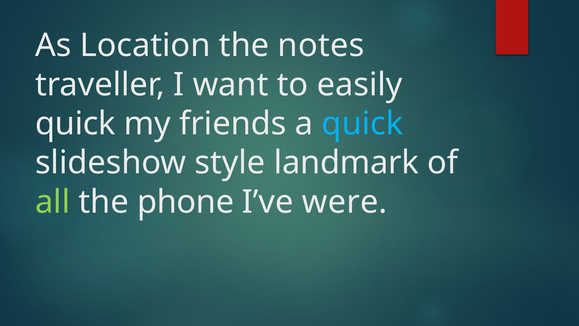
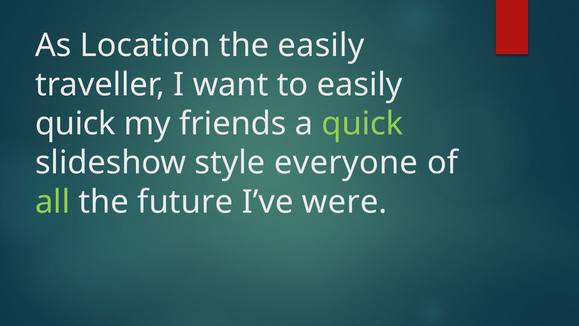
the notes: notes -> easily
quick at (362, 124) colour: light blue -> light green
landmark: landmark -> everyone
phone: phone -> future
